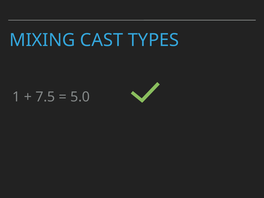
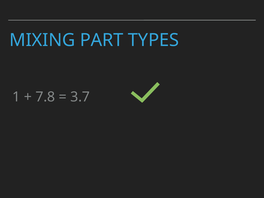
CAST: CAST -> PART
7.5: 7.5 -> 7.8
5.0: 5.0 -> 3.7
